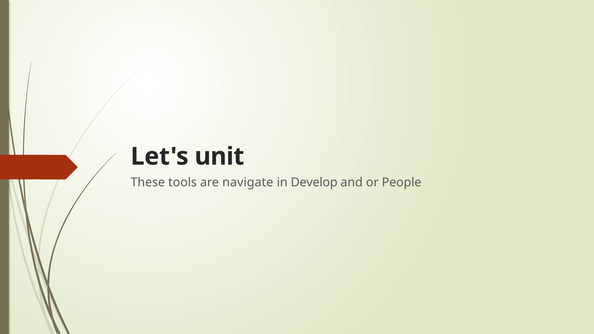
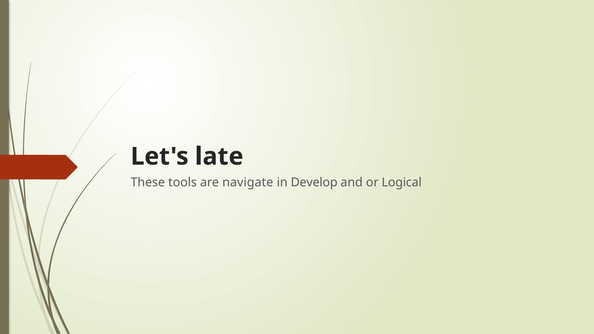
unit: unit -> late
People: People -> Logical
